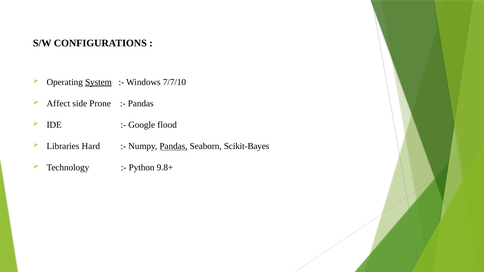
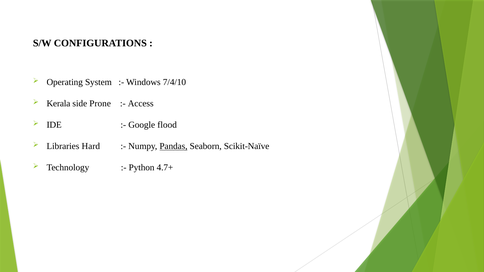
System underline: present -> none
7/7/10: 7/7/10 -> 7/4/10
Affect: Affect -> Kerala
Pandas at (141, 104): Pandas -> Access
Scikit-Bayes: Scikit-Bayes -> Scikit-Naïve
9.8+: 9.8+ -> 4.7+
